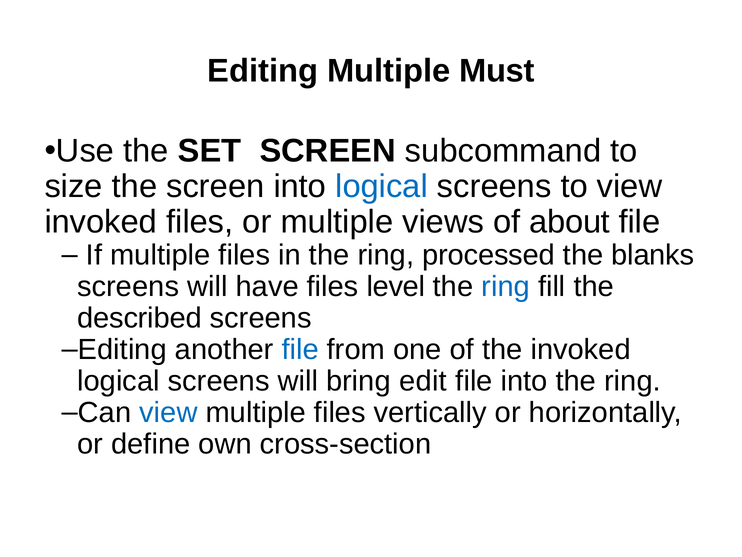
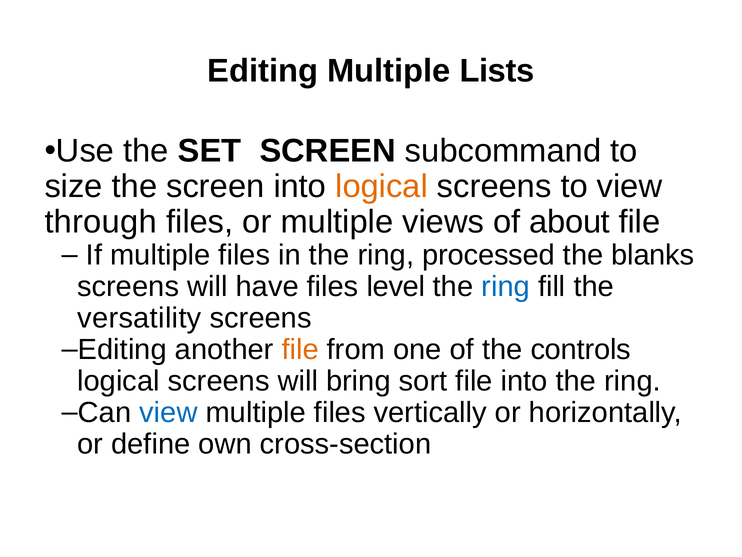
Must: Must -> Lists
logical at (382, 186) colour: blue -> orange
invoked at (101, 222): invoked -> through
described: described -> versatility
file at (300, 349) colour: blue -> orange
the invoked: invoked -> controls
edit: edit -> sort
